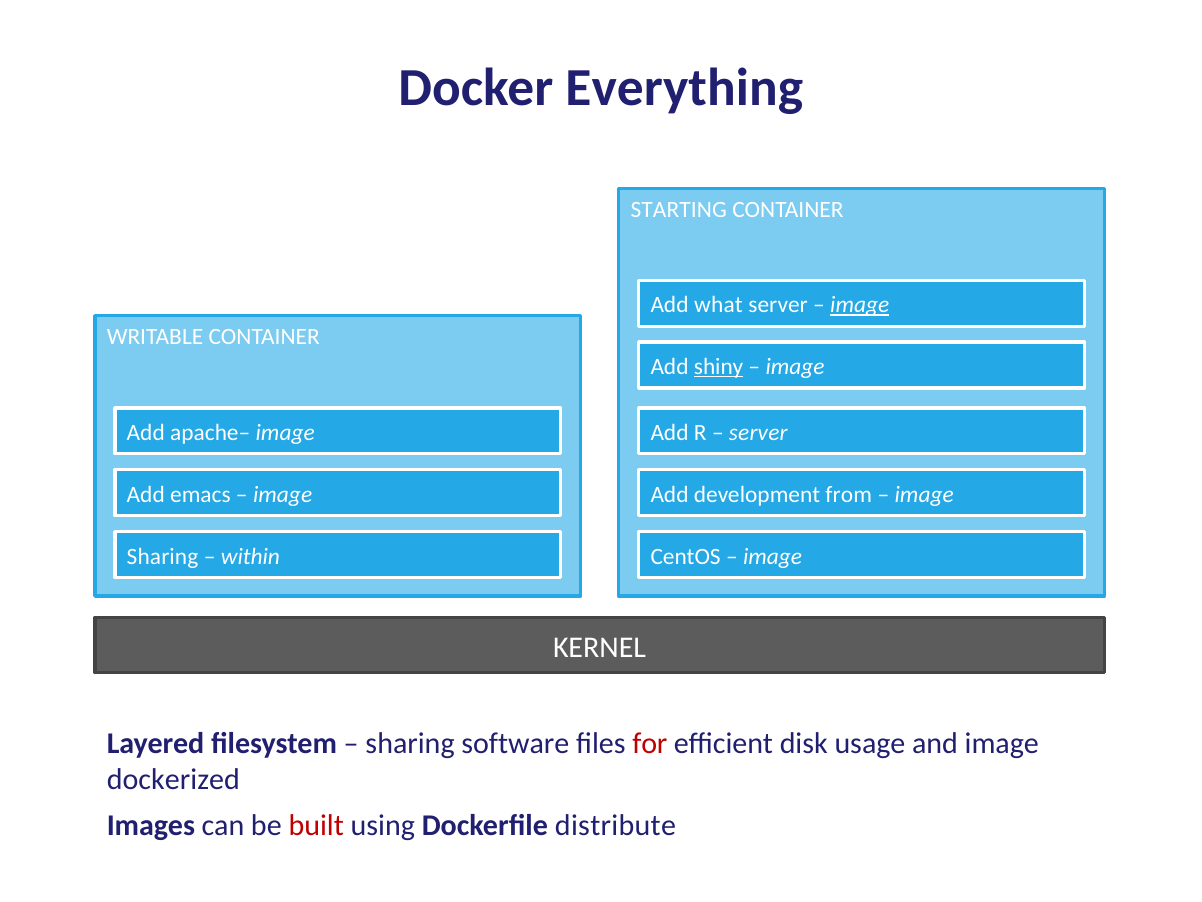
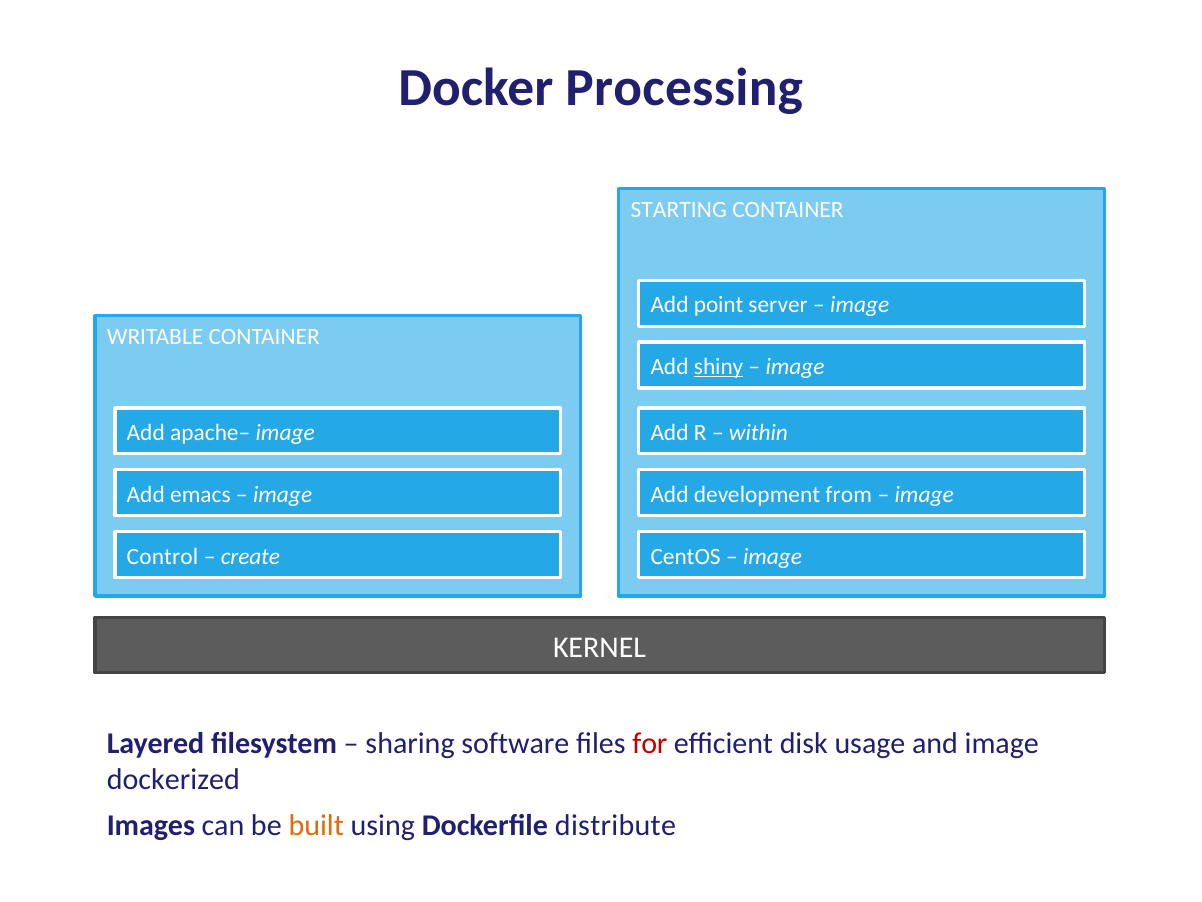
Everything: Everything -> Processing
what: what -> point
image at (860, 305) underline: present -> none
server at (758, 432): server -> within
Sharing at (163, 556): Sharing -> Control
within: within -> create
built colour: red -> orange
